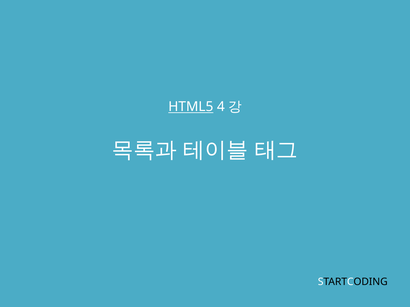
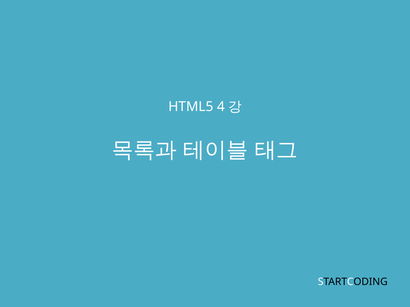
HTML5 underline: present -> none
